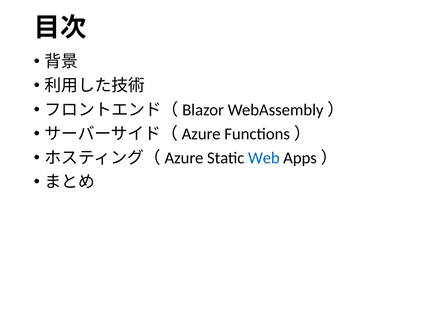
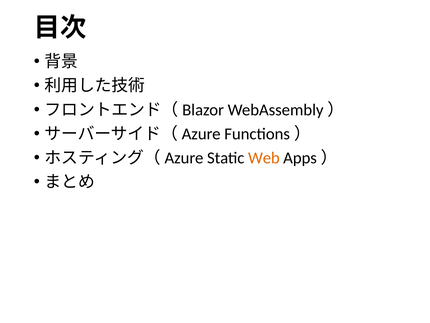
Web colour: blue -> orange
